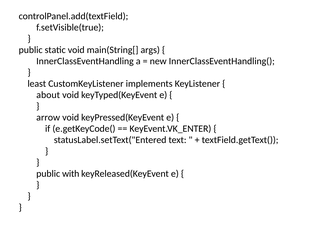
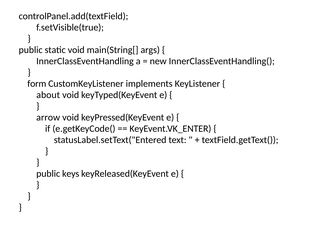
least: least -> form
with: with -> keys
